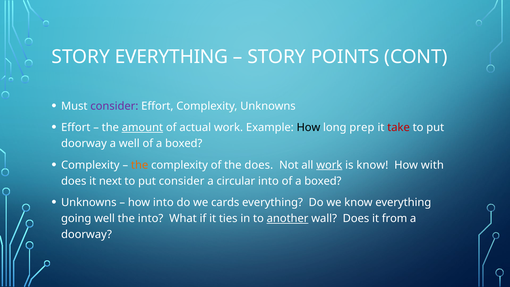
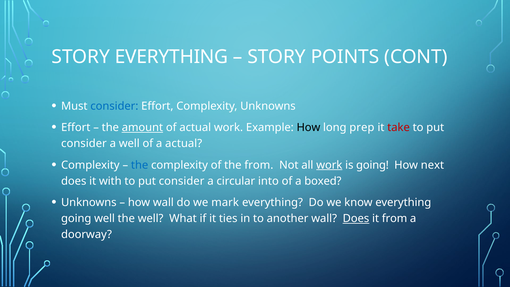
consider at (114, 106) colour: purple -> blue
doorway at (84, 144): doorway -> consider
boxed at (184, 144): boxed -> actual
the at (140, 165) colour: orange -> blue
the does: does -> from
is know: know -> going
with: with -> next
next: next -> with
how into: into -> wall
cards: cards -> mark
the into: into -> well
another underline: present -> none
Does at (356, 218) underline: none -> present
